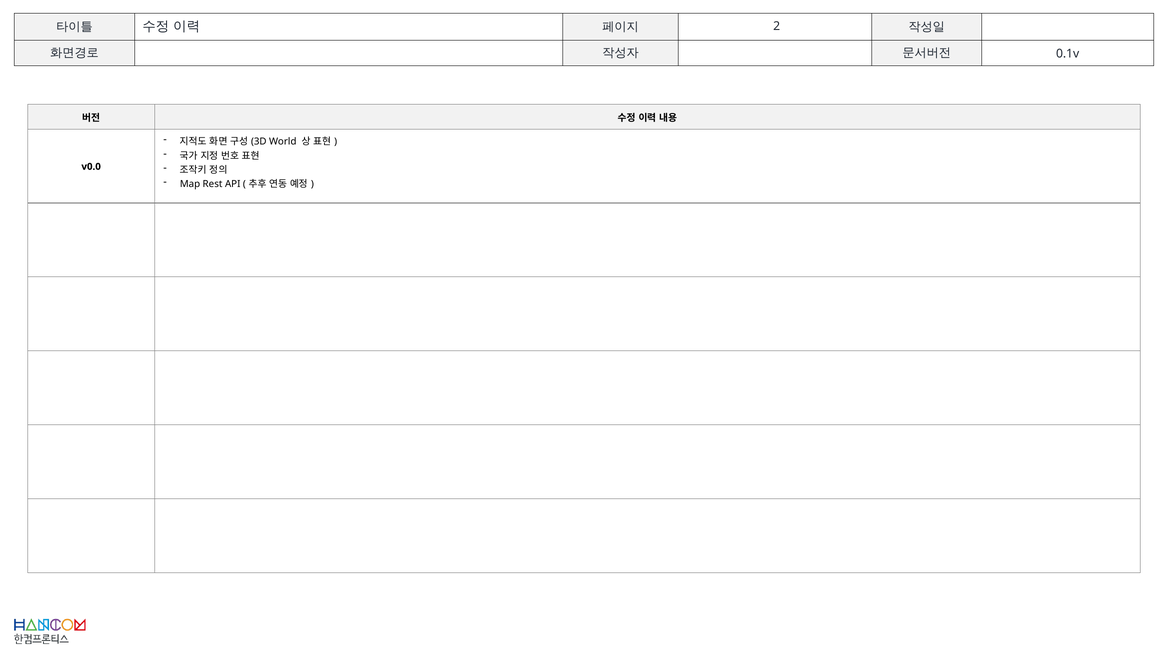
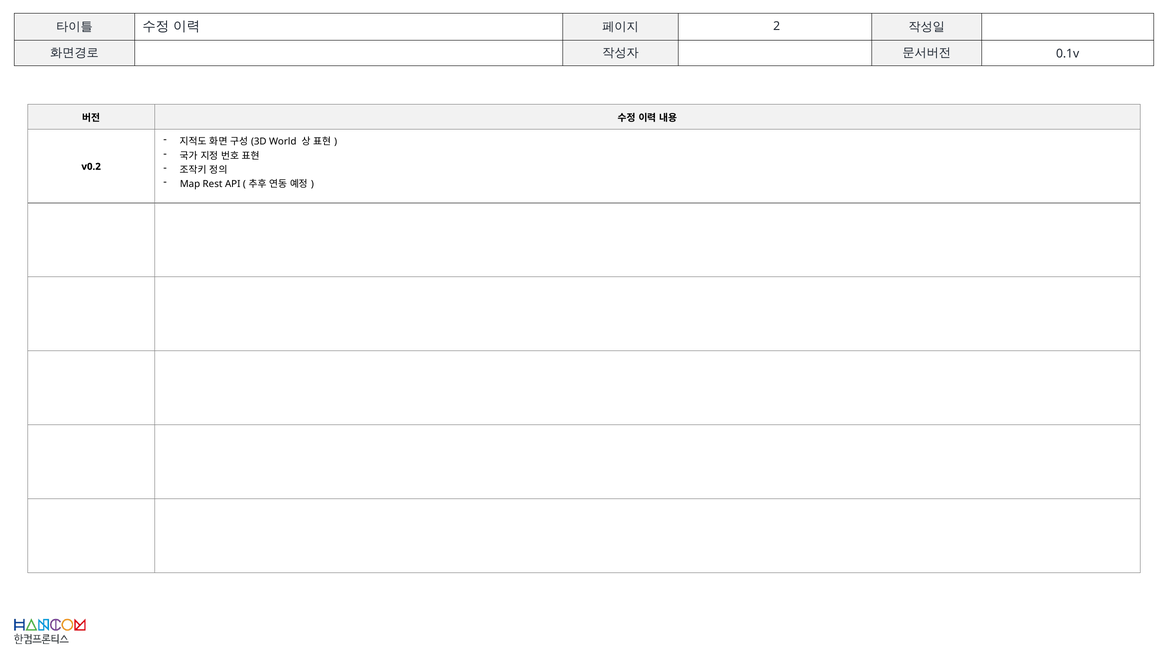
v0.0: v0.0 -> v0.2
